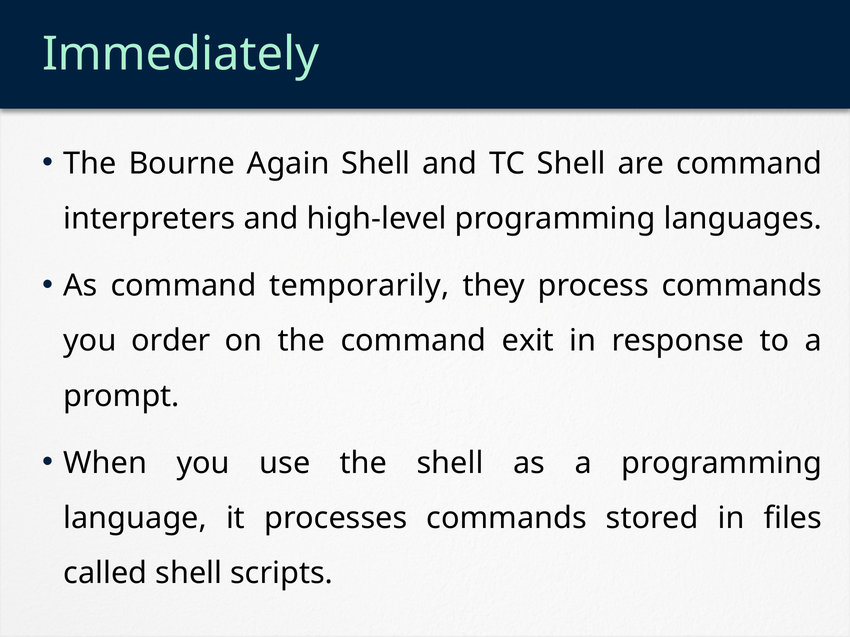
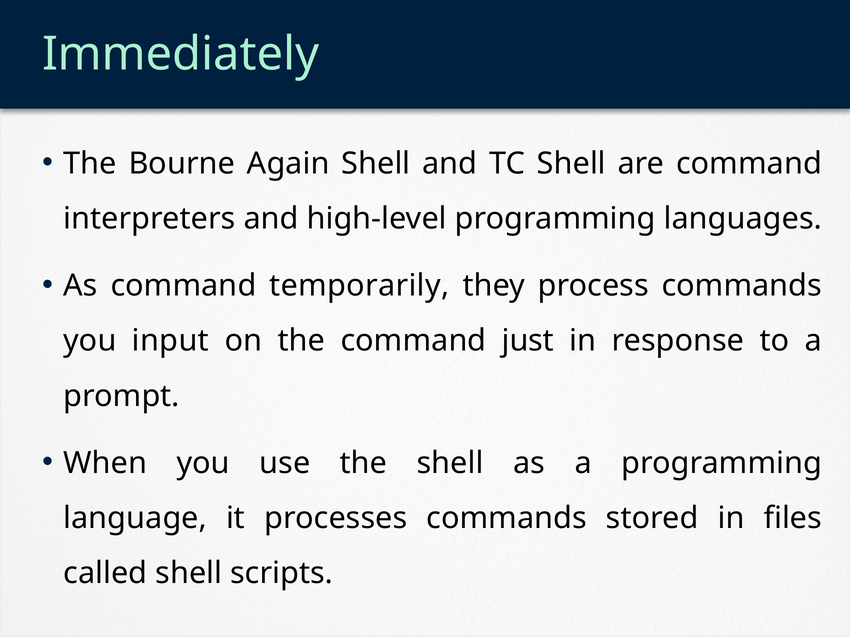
order: order -> input
exit: exit -> just
